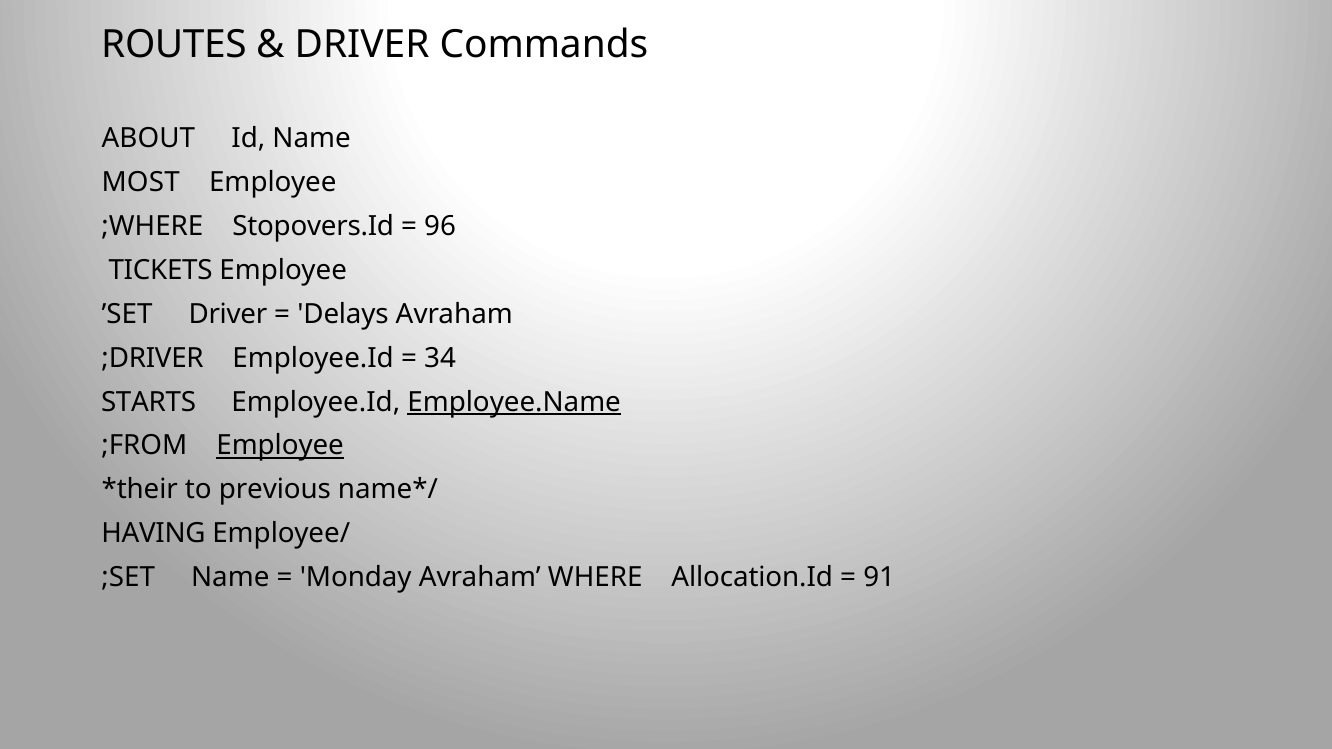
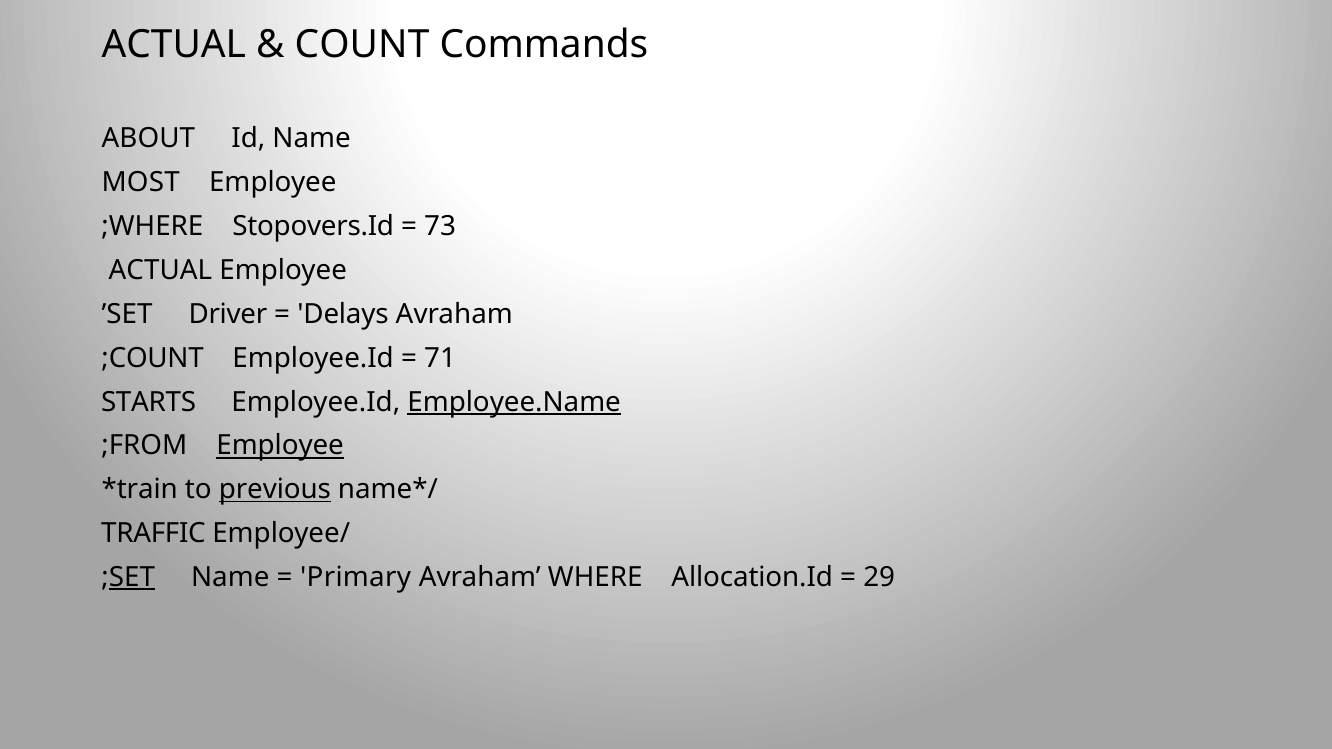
ROUTES at (174, 45): ROUTES -> ACTUAL
DRIVER at (362, 45): DRIVER -> COUNT
96: 96 -> 73
TICKETS at (161, 270): TICKETS -> ACTUAL
DRIVER at (156, 358): DRIVER -> COUNT
34: 34 -> 71
their: their -> train
previous underline: none -> present
HAVING: HAVING -> TRAFFIC
SET at (132, 578) underline: none -> present
Monday: Monday -> Primary
91: 91 -> 29
